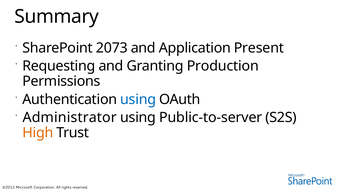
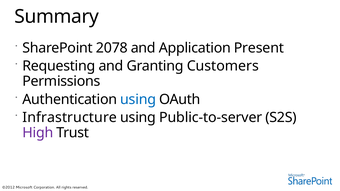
2073: 2073 -> 2078
Production: Production -> Customers
Administrator: Administrator -> Infrastructure
High colour: orange -> purple
